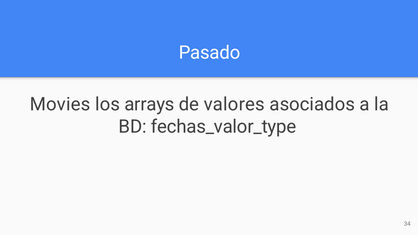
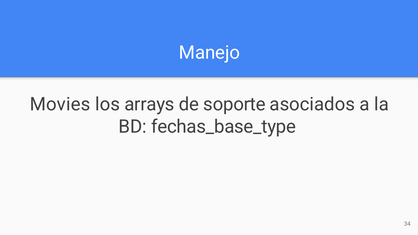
Pasado: Pasado -> Manejo
valores: valores -> soporte
fechas_valor_type: fechas_valor_type -> fechas_base_type
